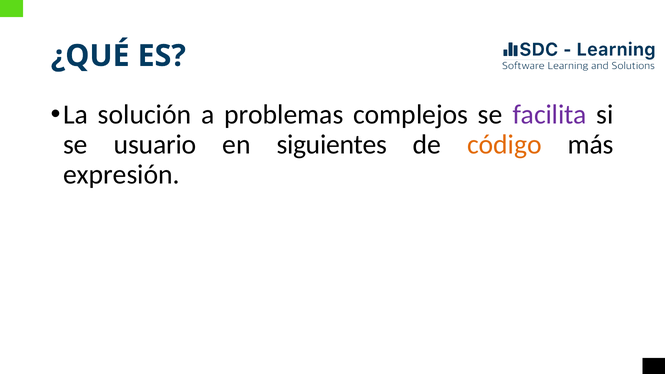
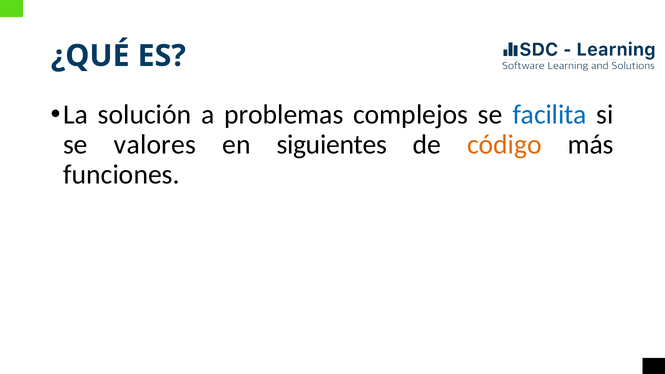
facilita colour: purple -> blue
usuario: usuario -> valores
expresión: expresión -> funciones
